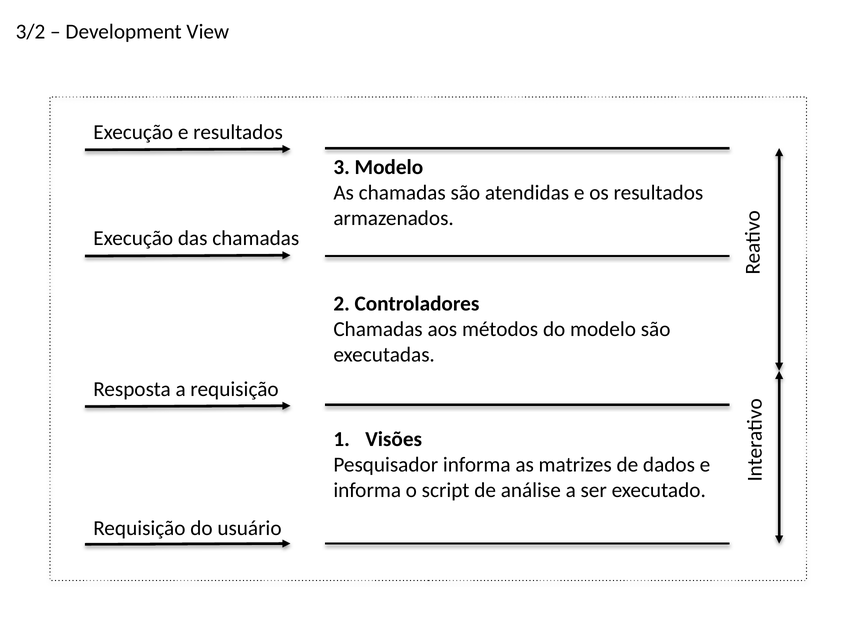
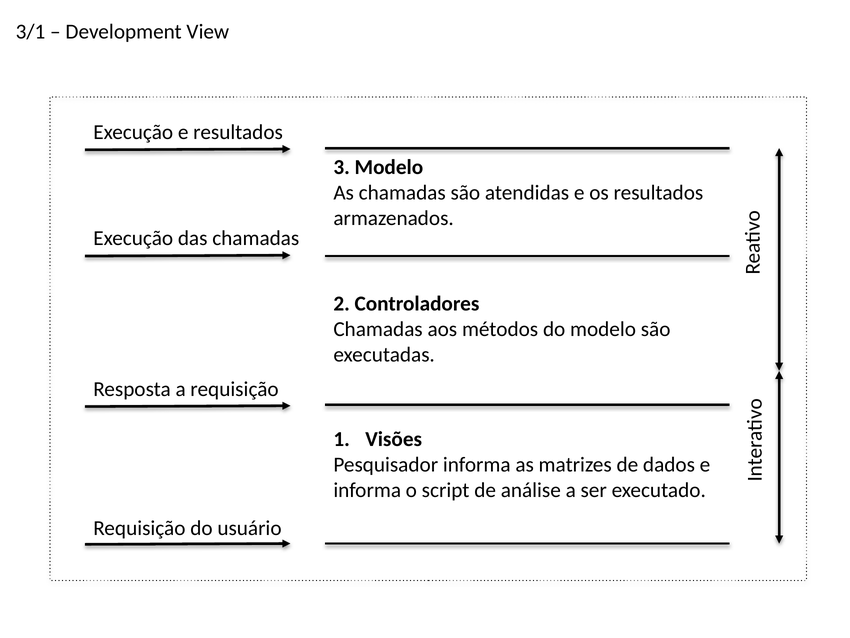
3/2: 3/2 -> 3/1
